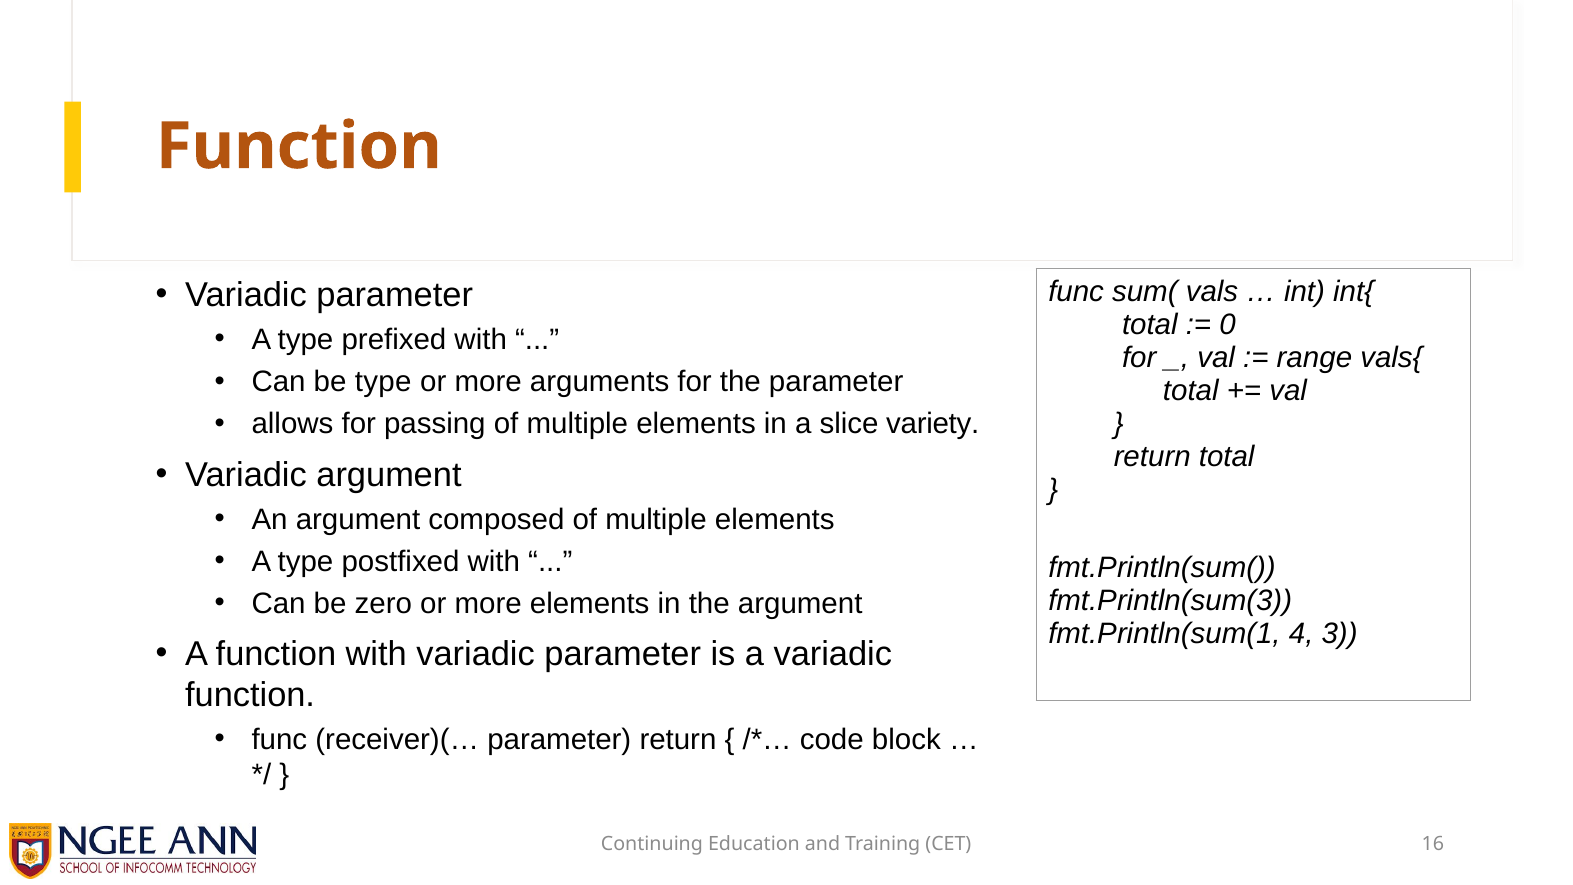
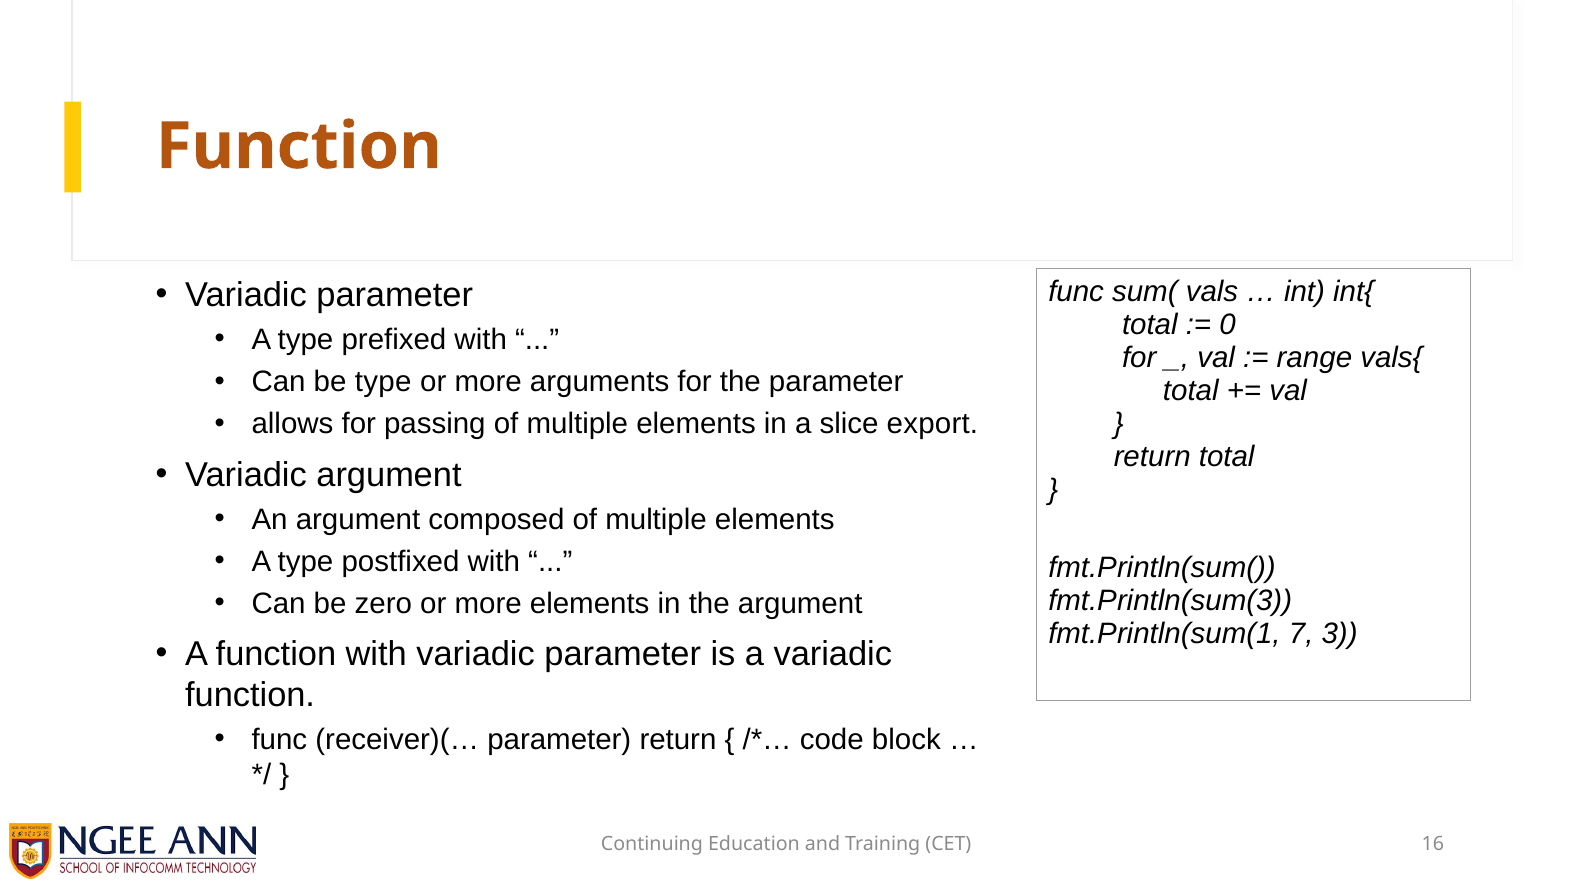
variety: variety -> export
4: 4 -> 7
